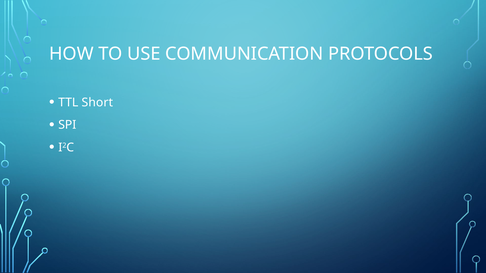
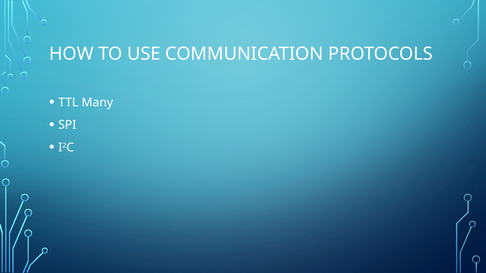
Short: Short -> Many
